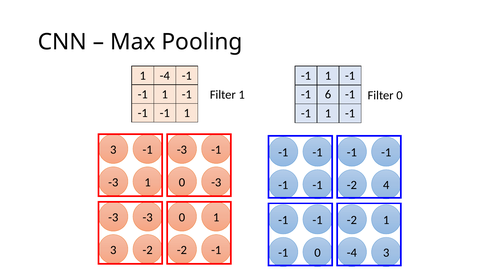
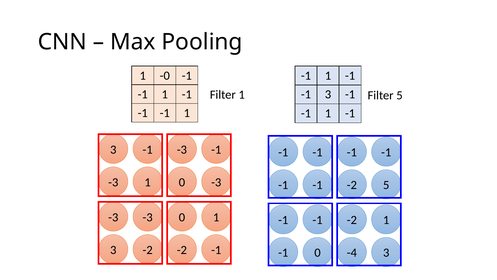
1 -4: -4 -> -0
-1 6: 6 -> 3
Filter 0: 0 -> 5
-2 4: 4 -> 5
